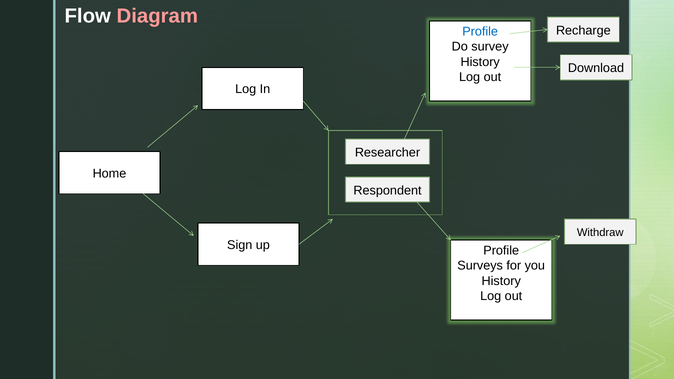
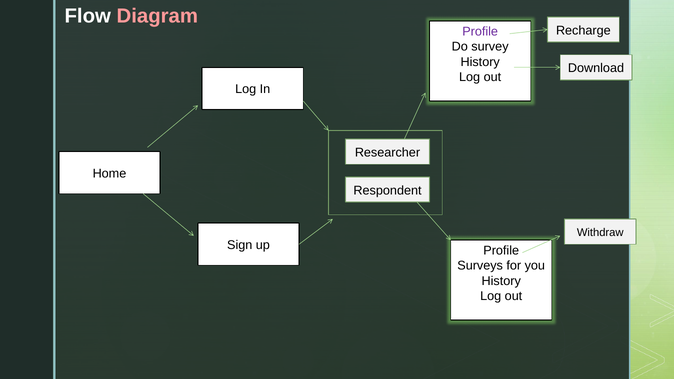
Profile at (480, 32) colour: blue -> purple
